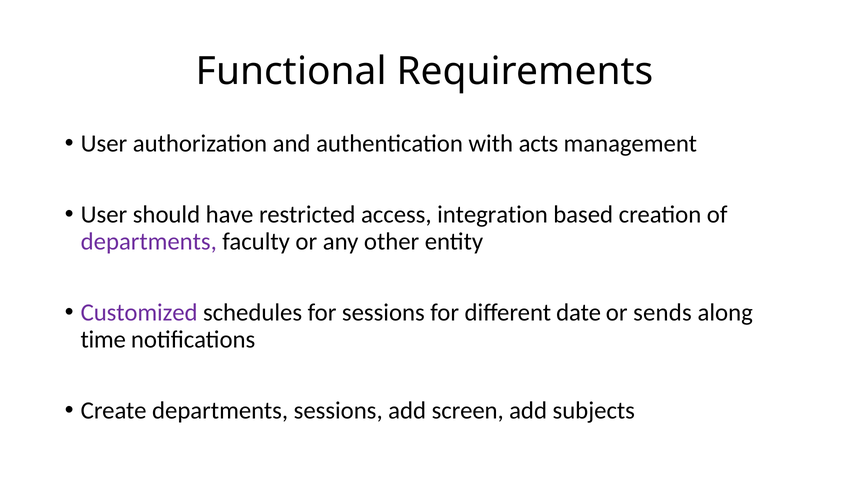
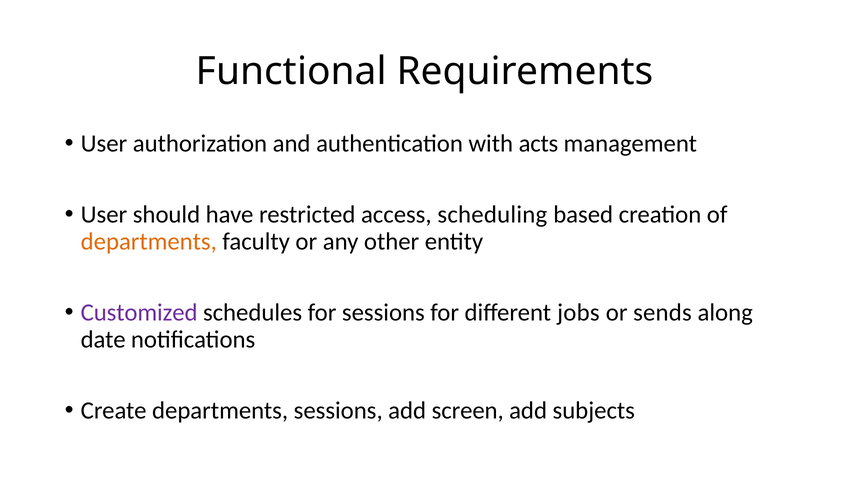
integration: integration -> scheduling
departments at (149, 242) colour: purple -> orange
date: date -> jobs
time: time -> date
